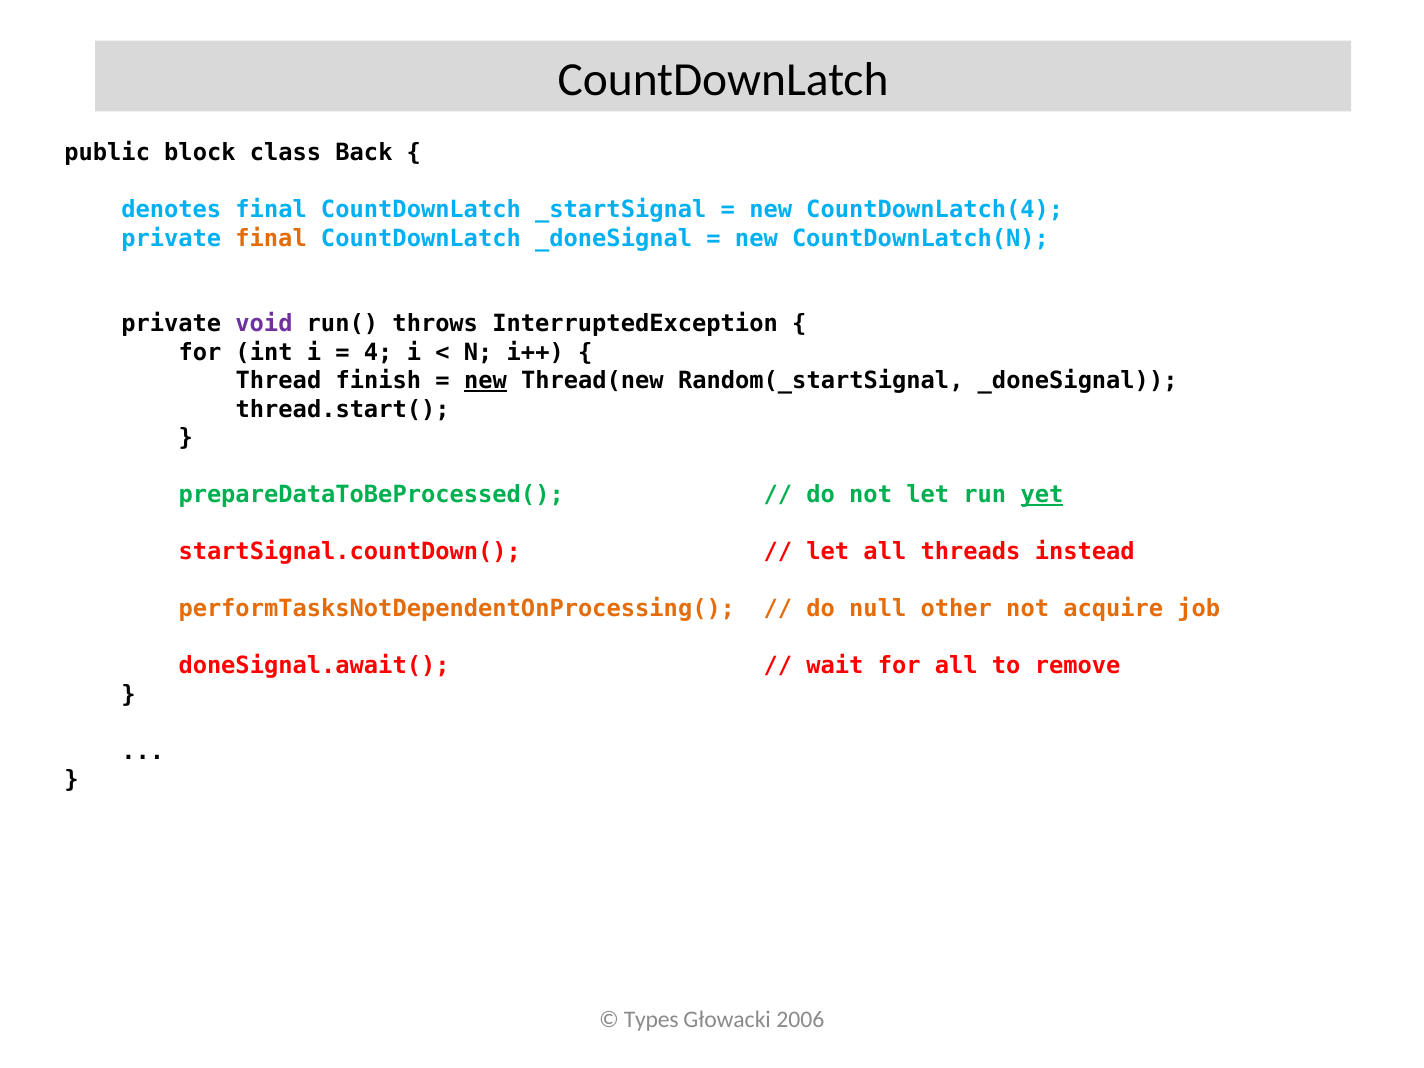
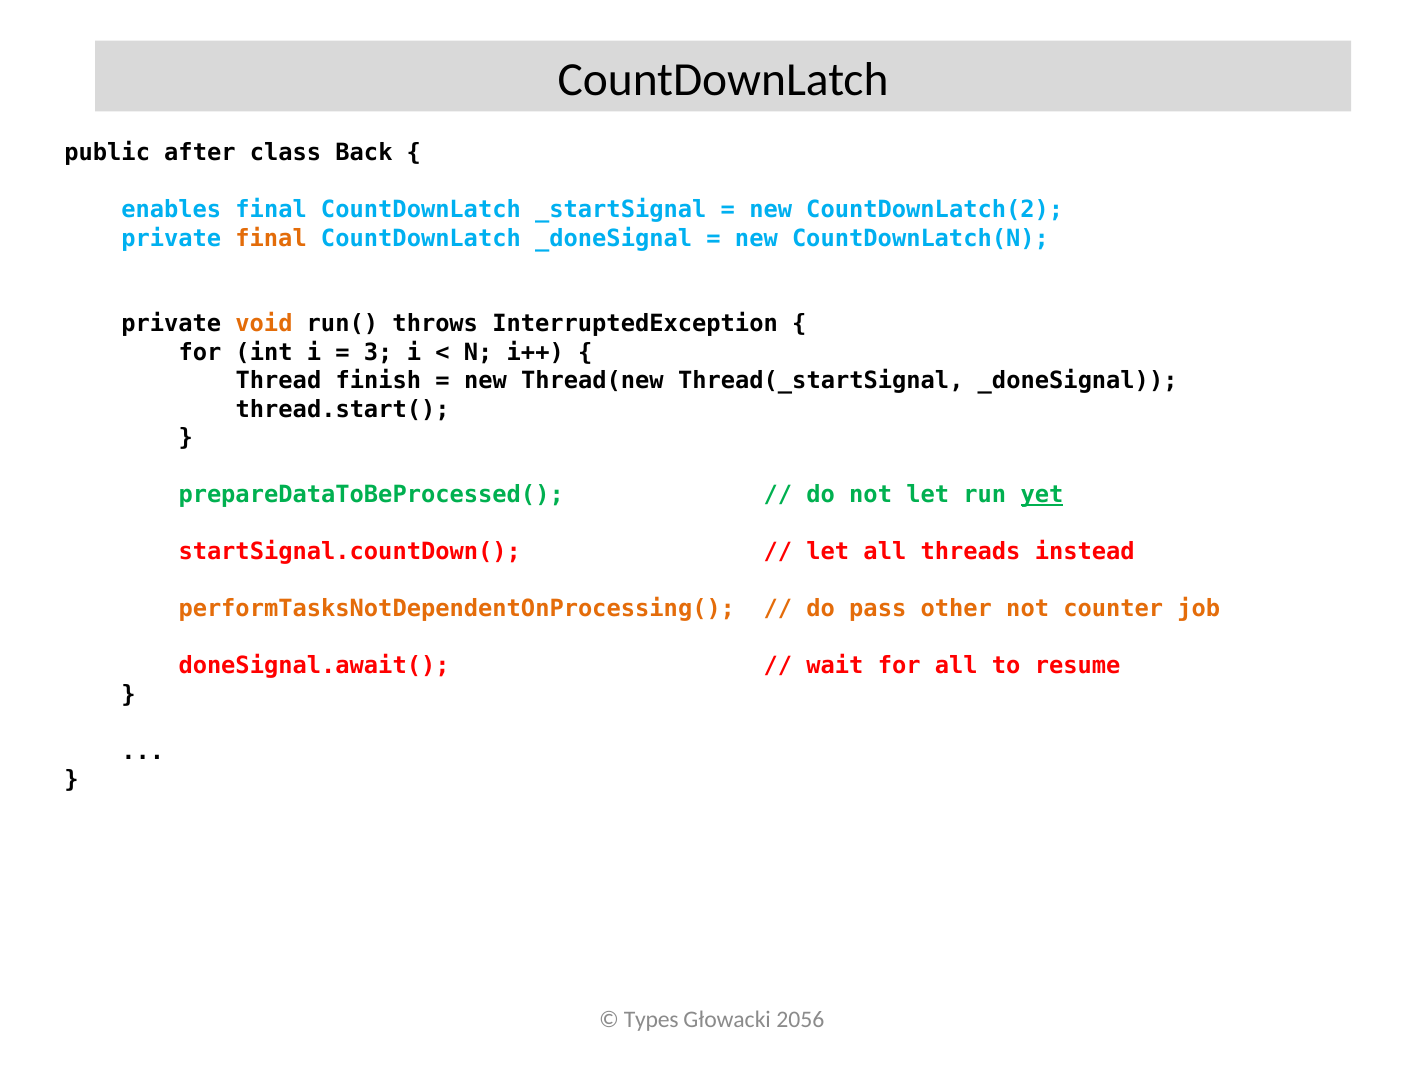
block: block -> after
denotes: denotes -> enables
CountDownLatch(4: CountDownLatch(4 -> CountDownLatch(2
void colour: purple -> orange
4: 4 -> 3
new at (485, 381) underline: present -> none
Random(_startSignal: Random(_startSignal -> Thread(_startSignal
null: null -> pass
acquire: acquire -> counter
remove: remove -> resume
2006: 2006 -> 2056
